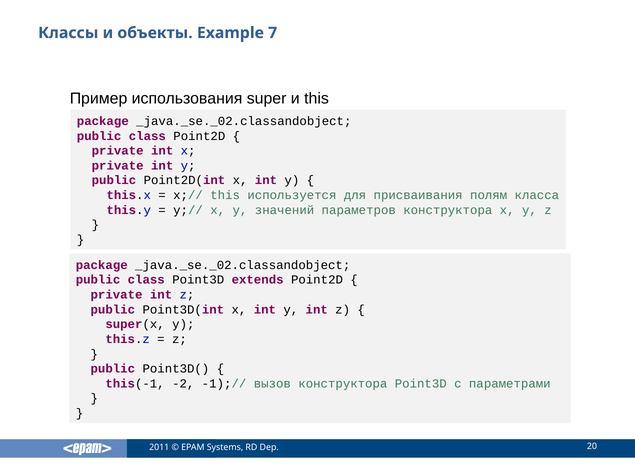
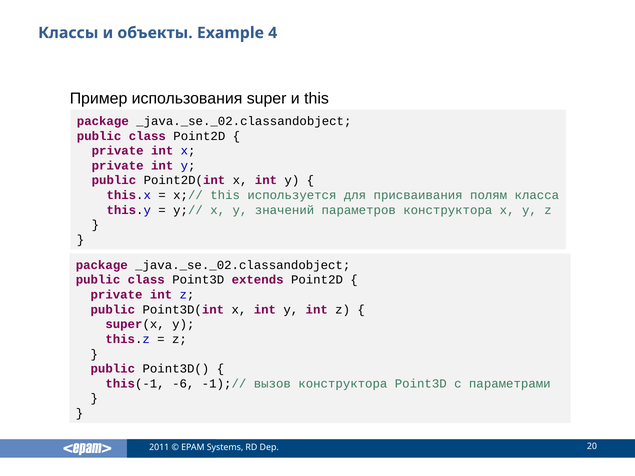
7: 7 -> 4
-2: -2 -> -6
